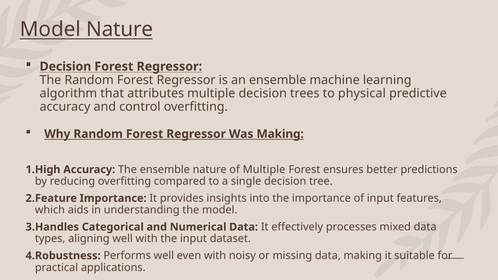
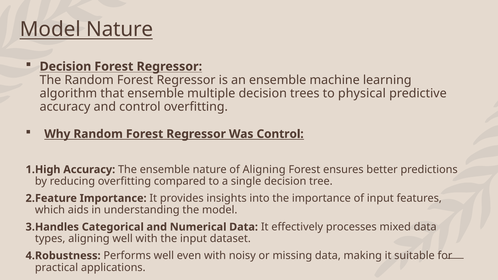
that attributes: attributes -> ensemble
Was Making: Making -> Control
of Multiple: Multiple -> Aligning
